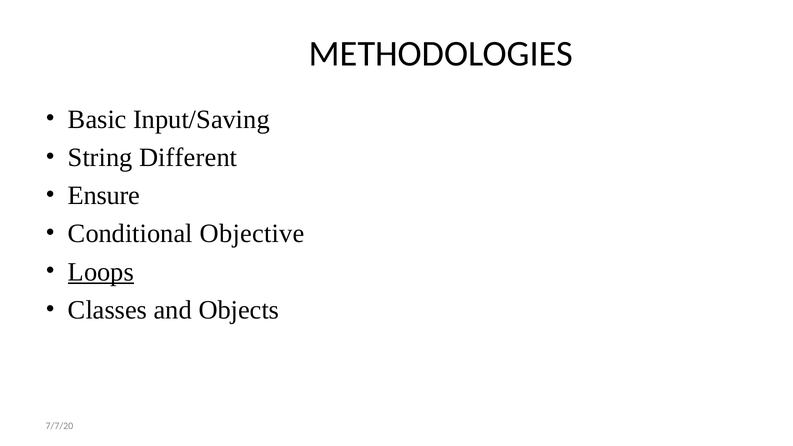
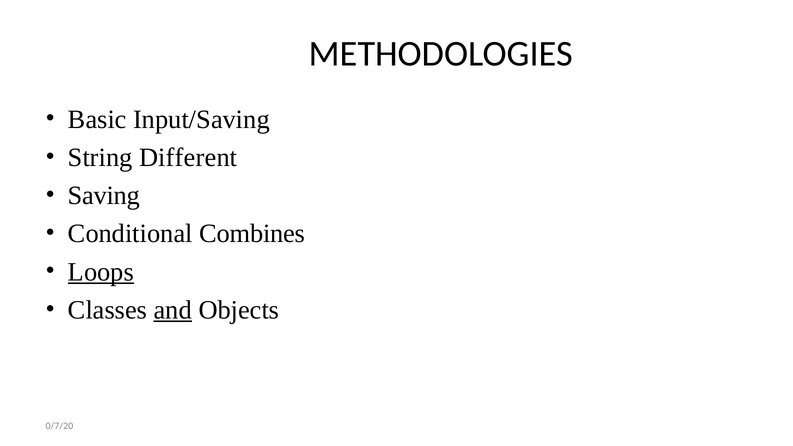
Ensure: Ensure -> Saving
Objective: Objective -> Combines
and underline: none -> present
7/7/20: 7/7/20 -> 0/7/20
